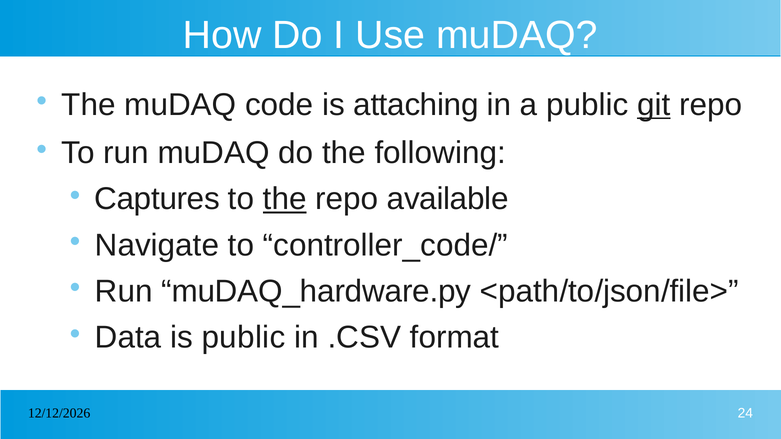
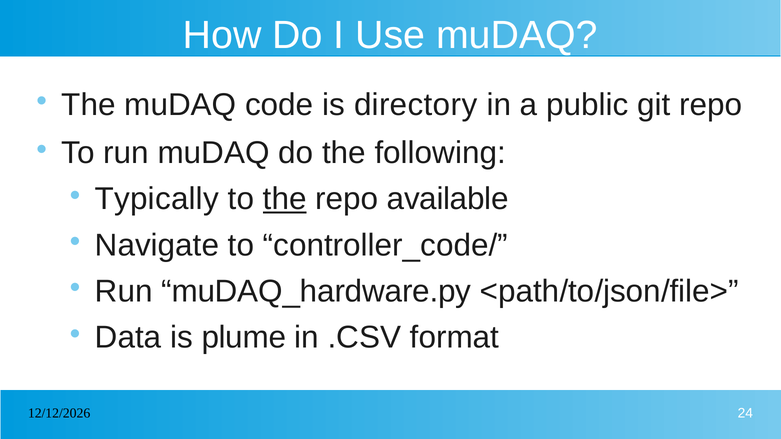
attaching: attaching -> directory
git underline: present -> none
Captures: Captures -> Typically
is public: public -> plume
